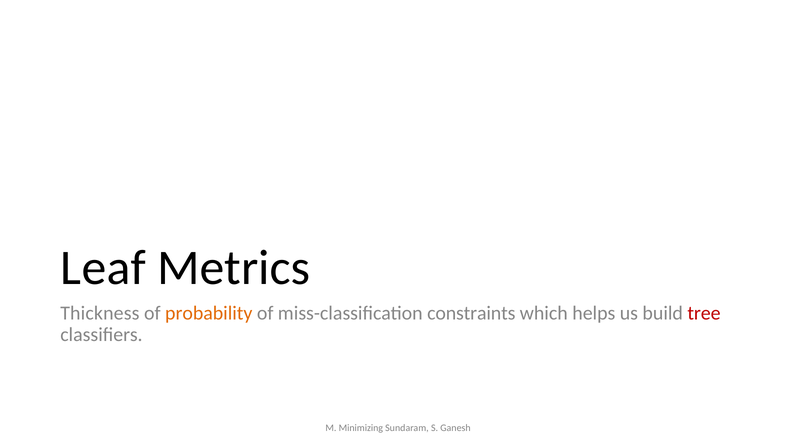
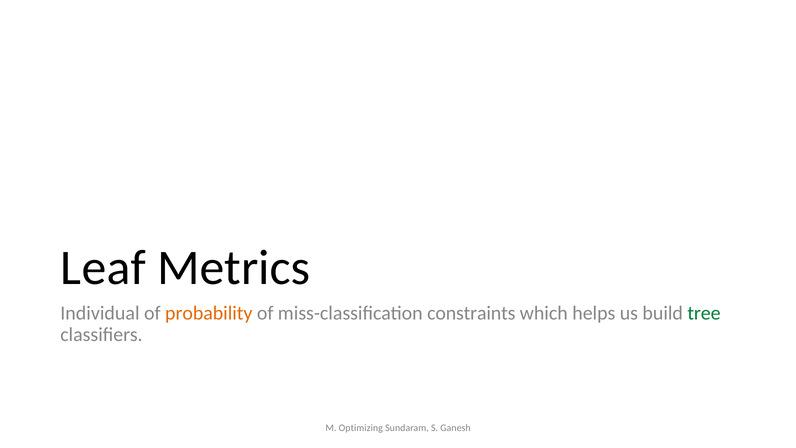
Thickness: Thickness -> Individual
tree colour: red -> green
Minimizing: Minimizing -> Optimizing
